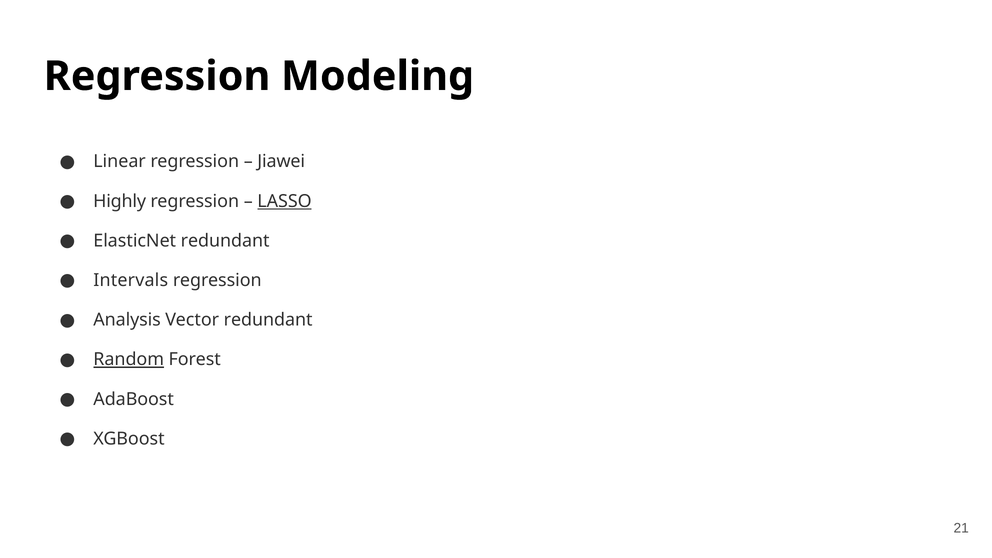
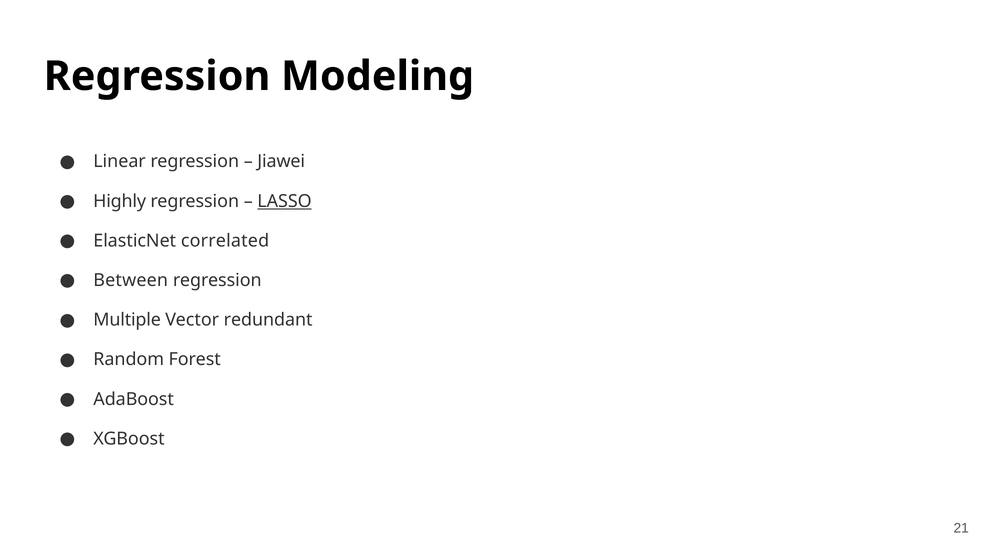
ElasticNet redundant: redundant -> correlated
Intervals: Intervals -> Between
Analysis: Analysis -> Multiple
Random underline: present -> none
